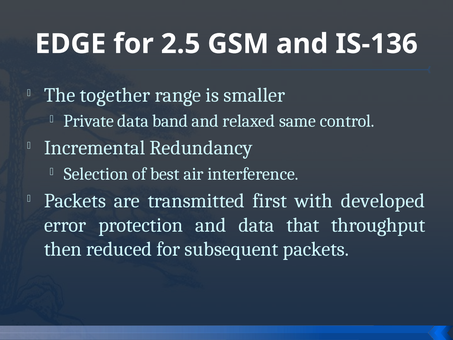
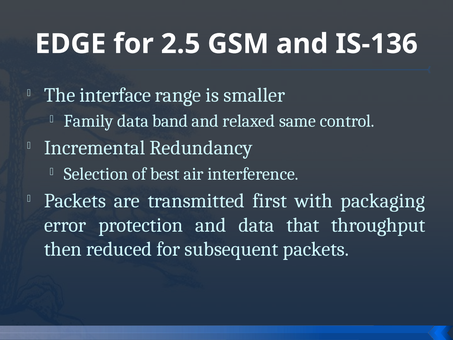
together: together -> interface
Private: Private -> Family
developed: developed -> packaging
